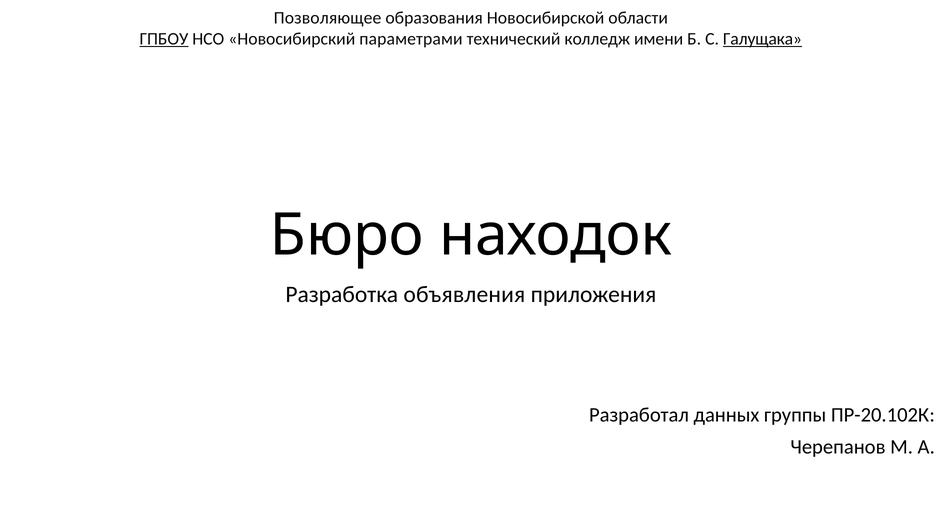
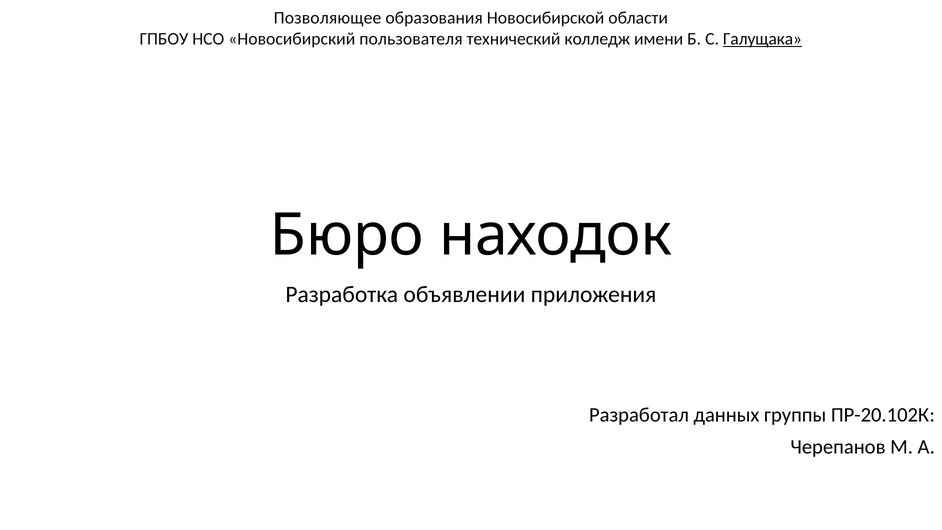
ГПБОУ underline: present -> none
параметрами: параметрами -> пользователя
объявления: объявления -> объявлении
